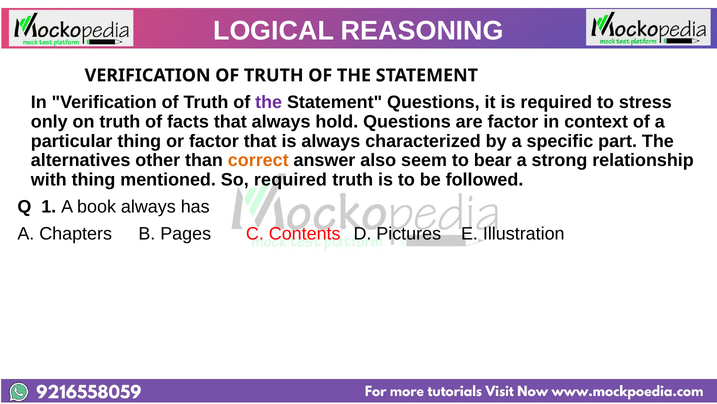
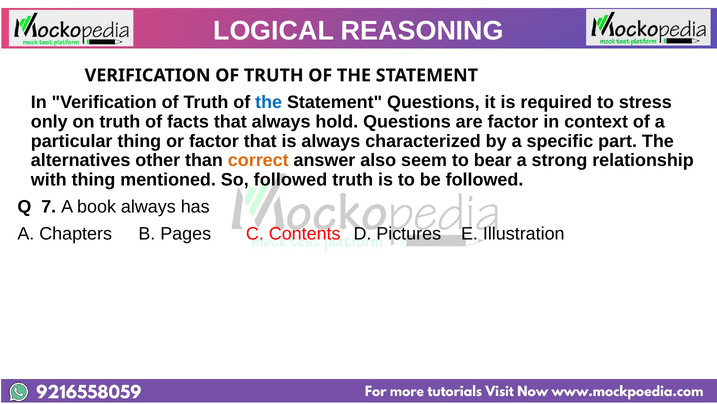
the at (269, 102) colour: purple -> blue
So required: required -> followed
1: 1 -> 7
